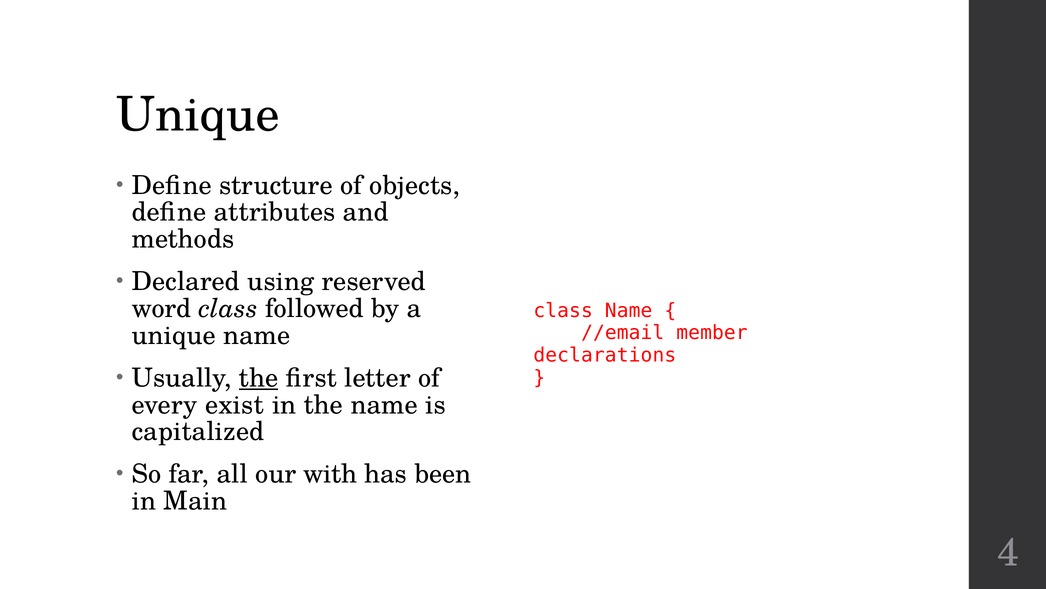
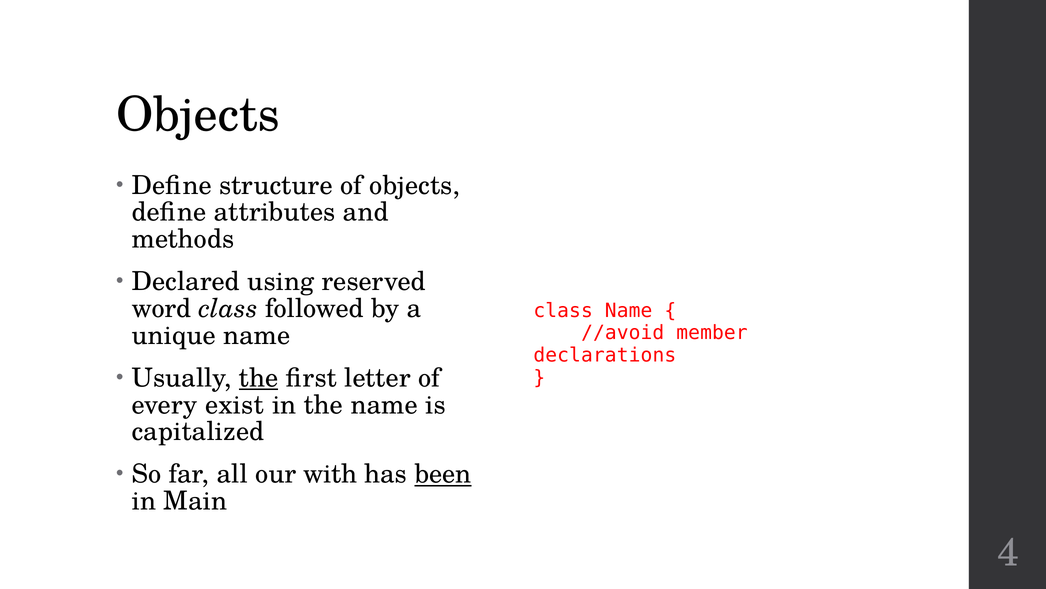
Unique at (198, 115): Unique -> Objects
//email: //email -> //avoid
been underline: none -> present
